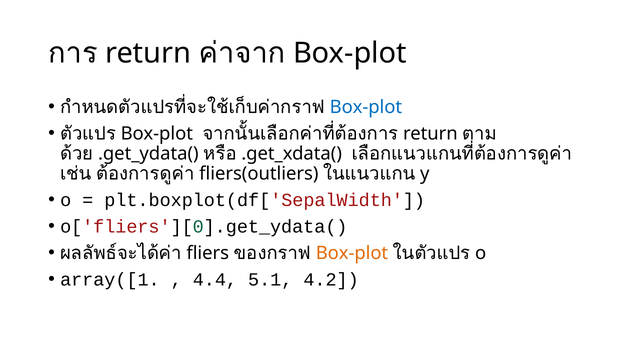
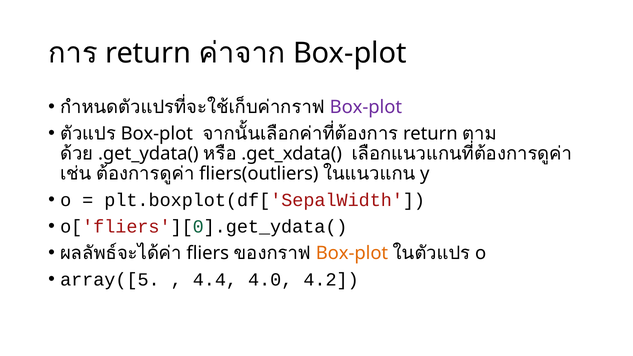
Box-plot at (366, 107) colour: blue -> purple
array([1: array([1 -> array([5
5.1: 5.1 -> 4.0
